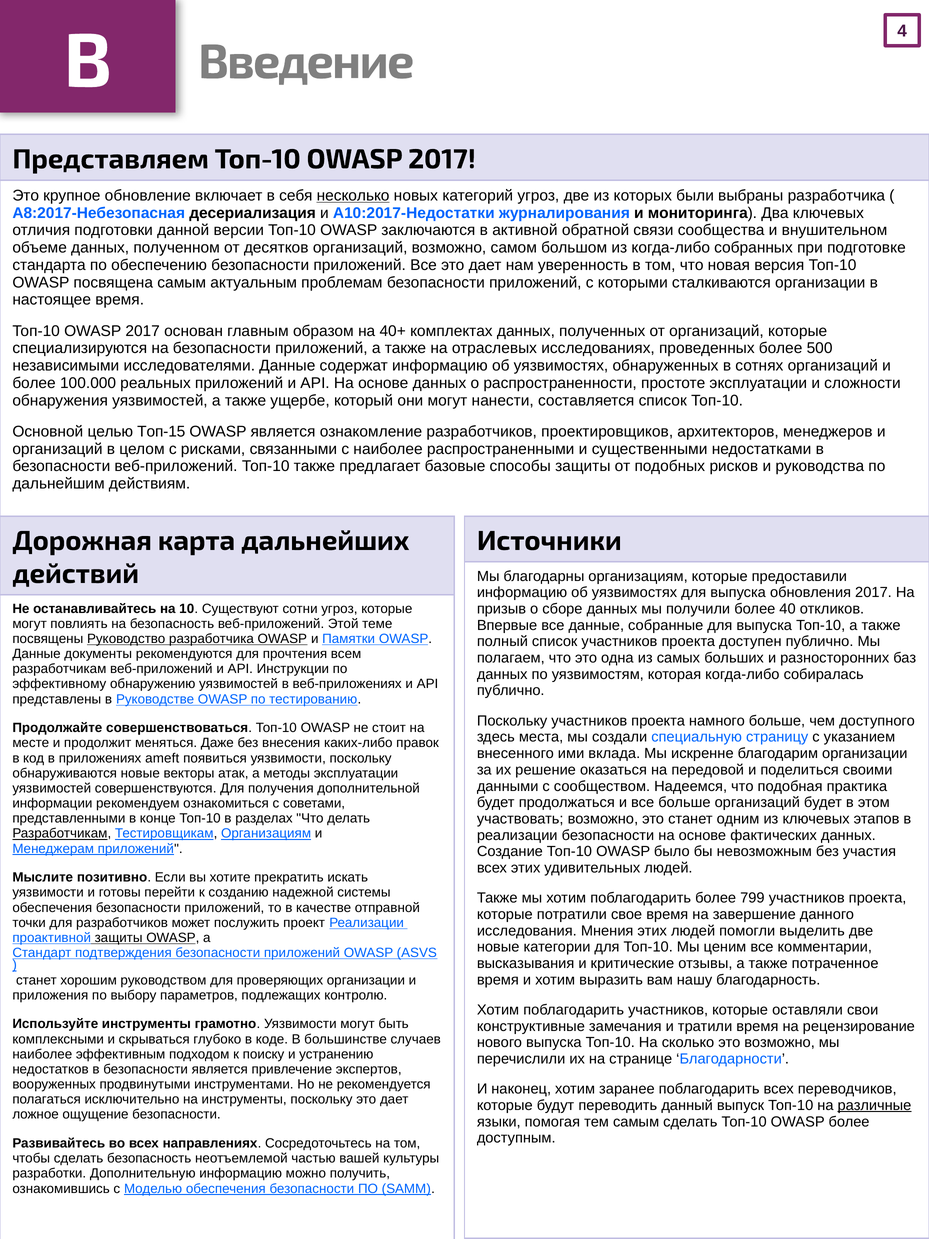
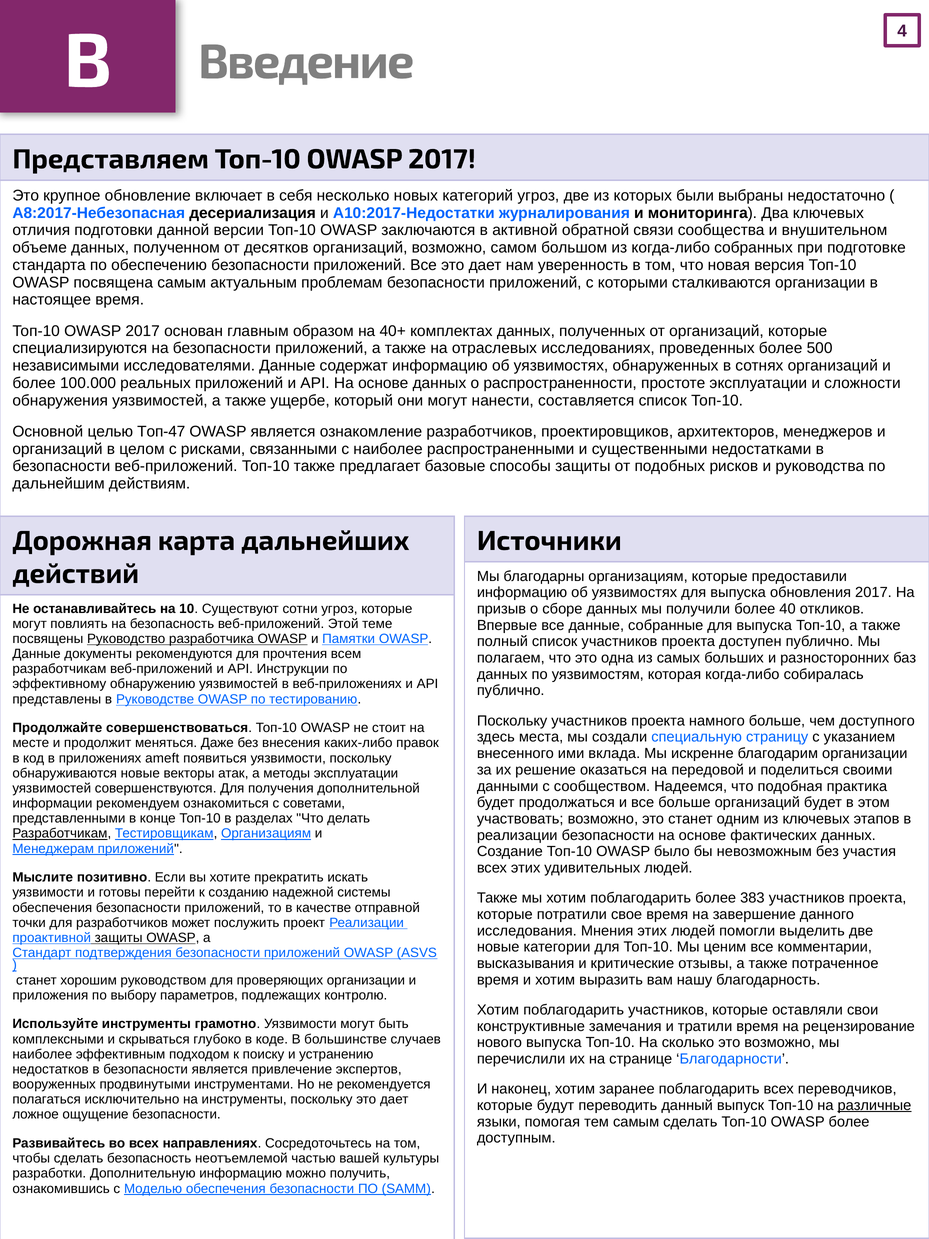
несколько underline: present -> none
выбраны разработчика: разработчика -> недостаточно
Топ-15: Топ-15 -> Топ-47
799: 799 -> 383
